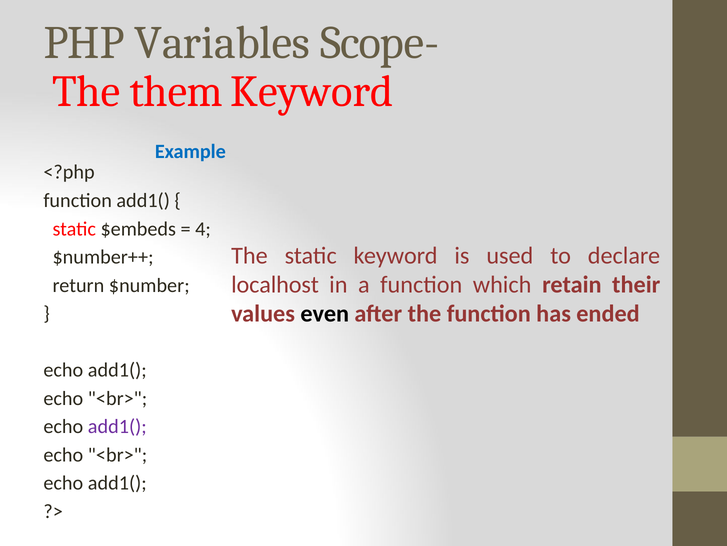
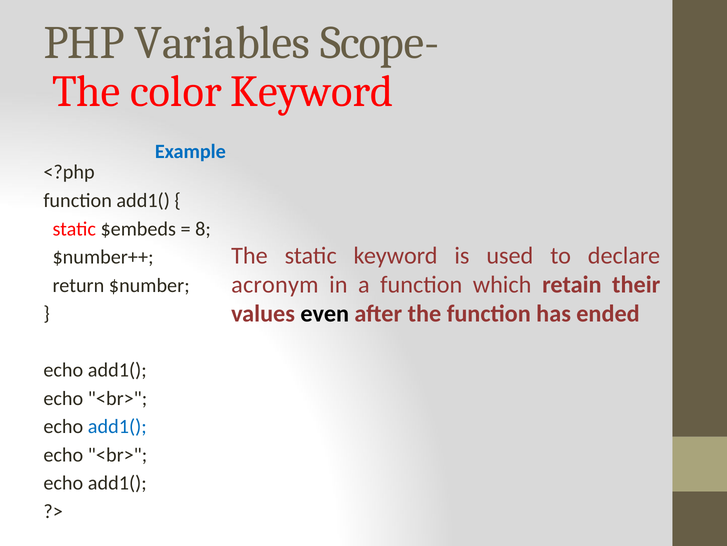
them: them -> color
4: 4 -> 8
localhost: localhost -> acronym
add1( at (117, 426) colour: purple -> blue
